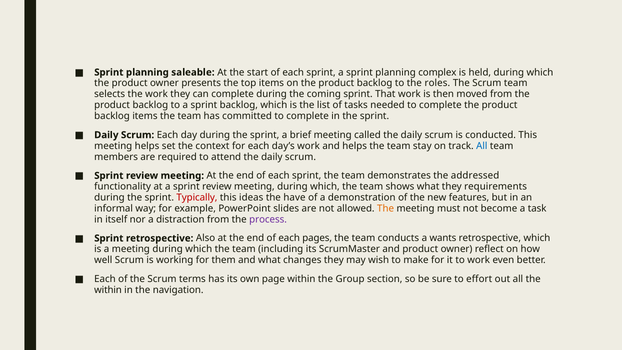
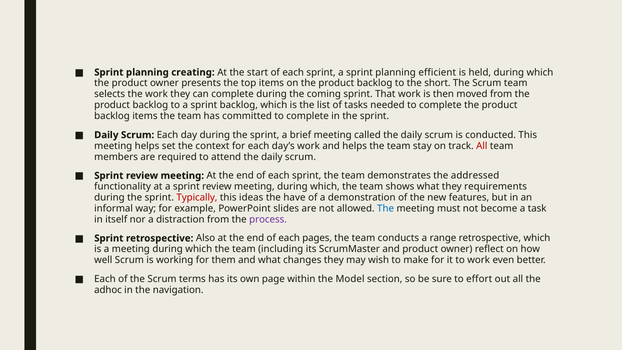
saleable: saleable -> creating
complex: complex -> efficient
roles: roles -> short
All at (482, 146) colour: blue -> red
The at (386, 208) colour: orange -> blue
wants: wants -> range
Group: Group -> Model
within at (108, 290): within -> adhoc
